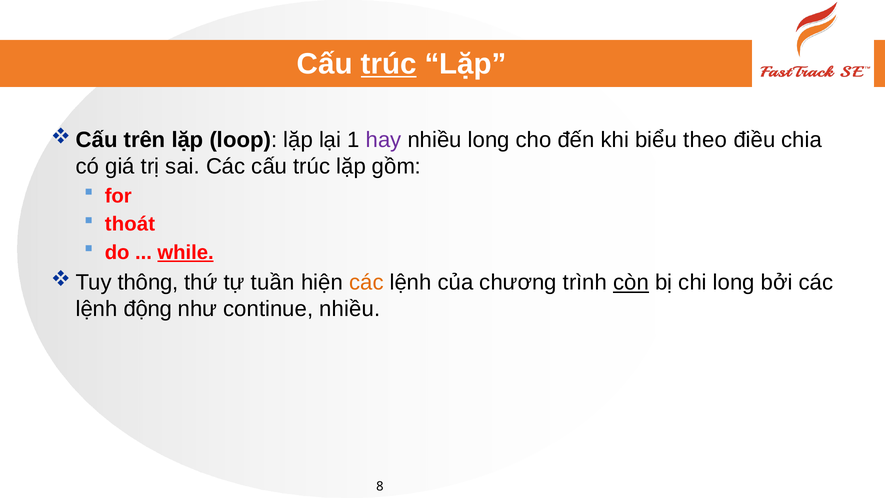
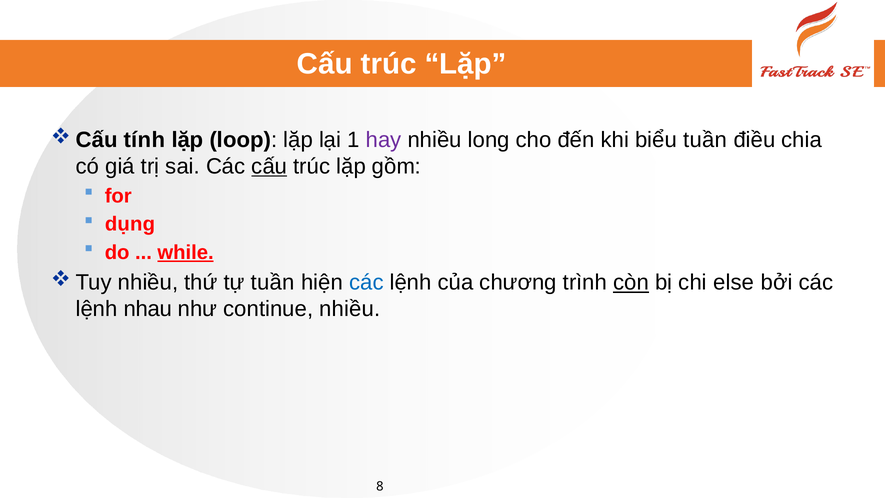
trúc at (389, 64) underline: present -> none
trên: trên -> tính
biểu theo: theo -> tuần
cấu at (269, 166) underline: none -> present
thoát: thoát -> dụng
thông at (148, 282): thông -> nhiều
các at (366, 282) colour: orange -> blue
chi long: long -> else
động: động -> nhau
